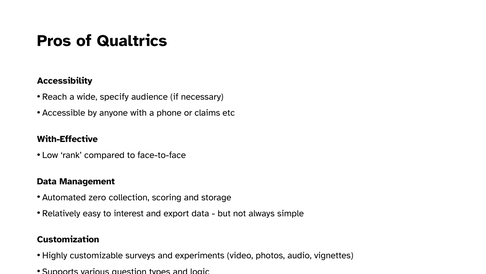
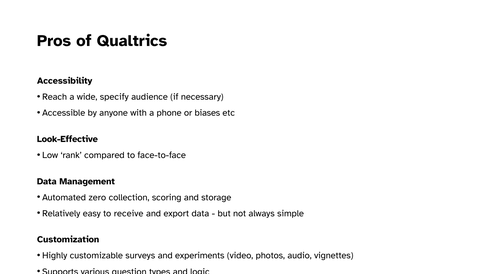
claims: claims -> biases
With-Effective: With-Effective -> Look-Effective
interest: interest -> receive
